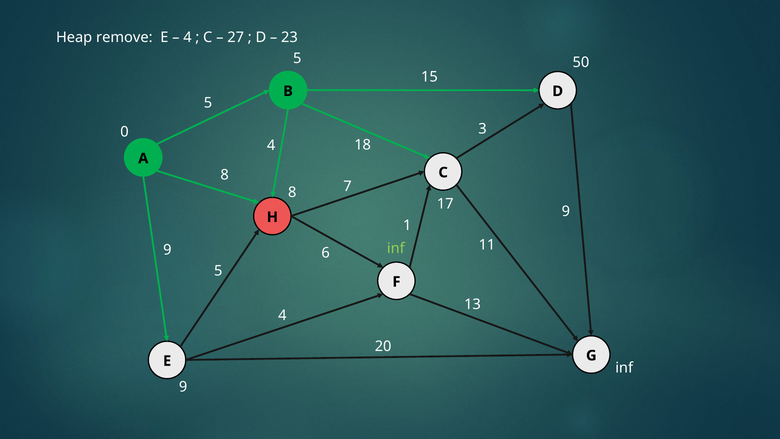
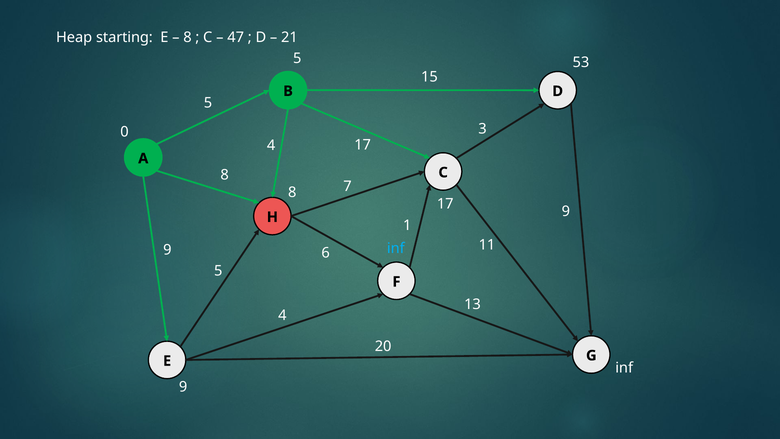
remove: remove -> starting
4 at (187, 37): 4 -> 8
27: 27 -> 47
23: 23 -> 21
50: 50 -> 53
4 18: 18 -> 17
inf at (396, 248) colour: light green -> light blue
